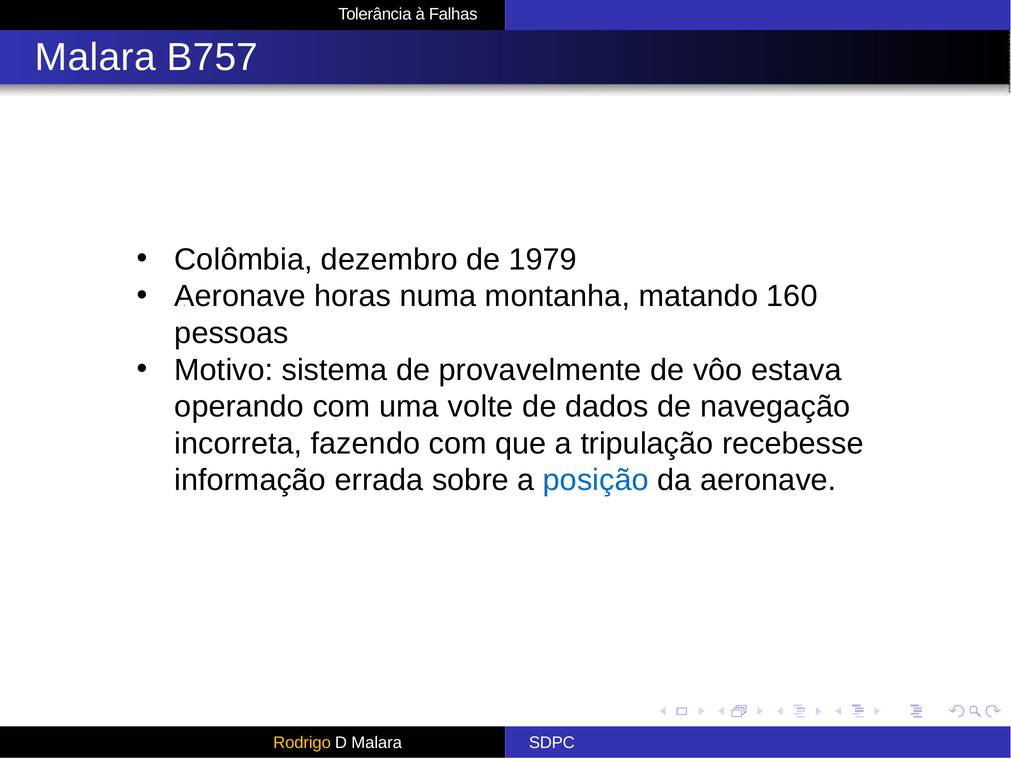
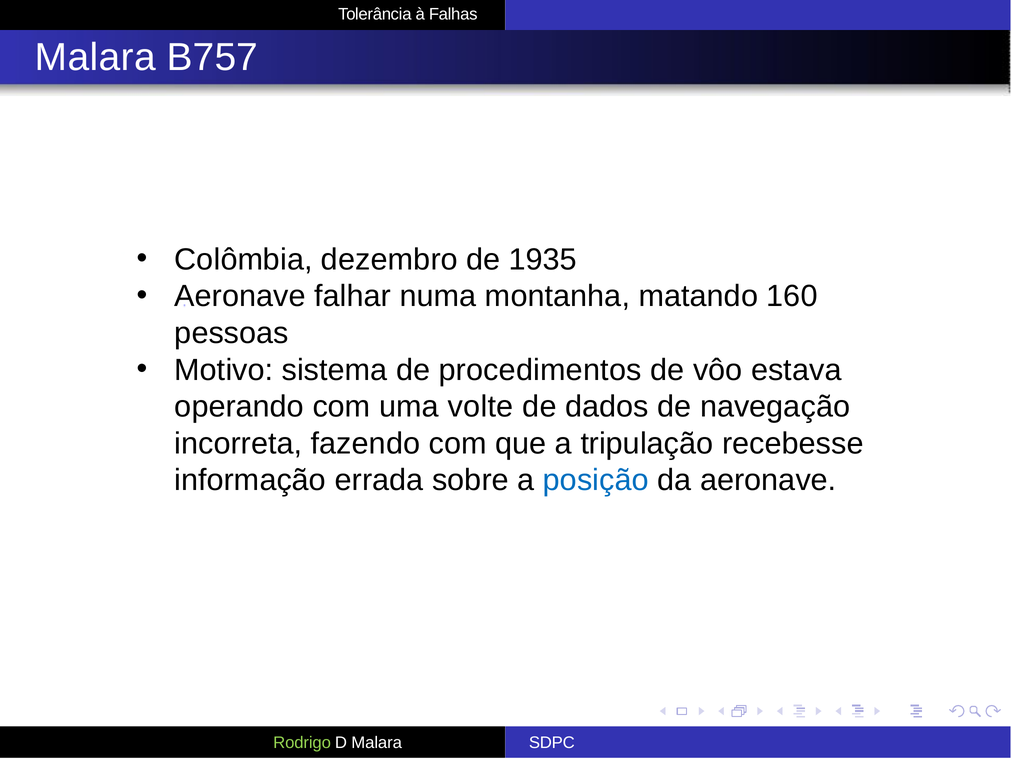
1979: 1979 -> 1935
horas: horas -> falhar
provavelmente: provavelmente -> procedimentos
Rodrigo colour: yellow -> light green
